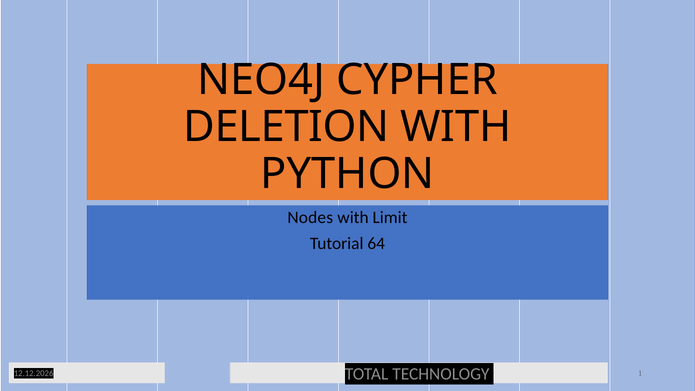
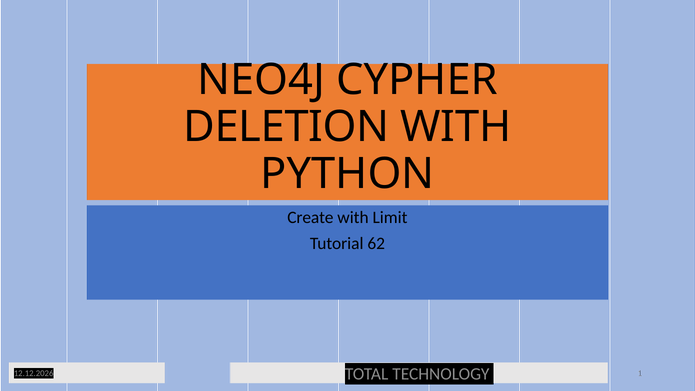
Nodes: Nodes -> Create
64: 64 -> 62
